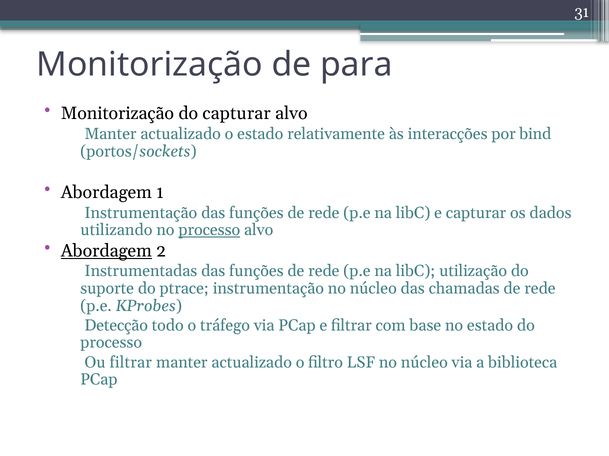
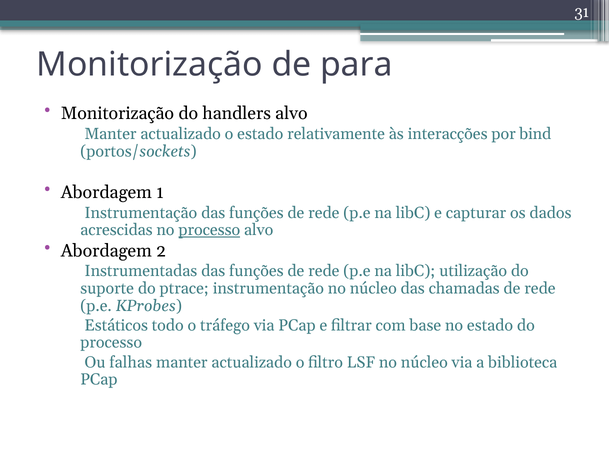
do capturar: capturar -> handlers
utilizando: utilizando -> acrescidas
Abordagem at (106, 251) underline: present -> none
Detecção: Detecção -> Estáticos
Ou filtrar: filtrar -> falhas
